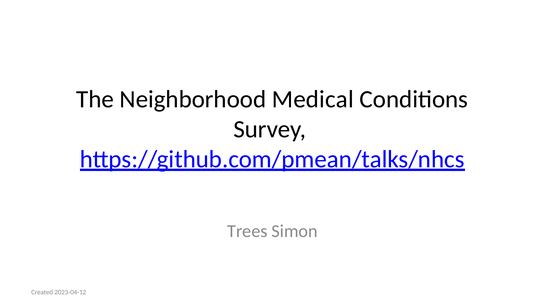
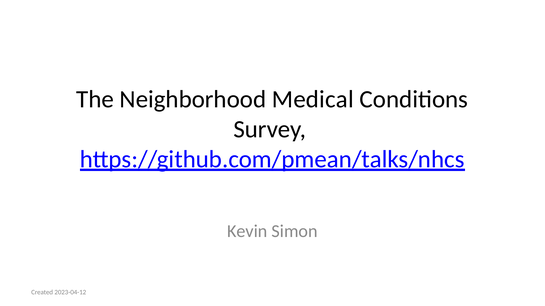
Trees: Trees -> Kevin
